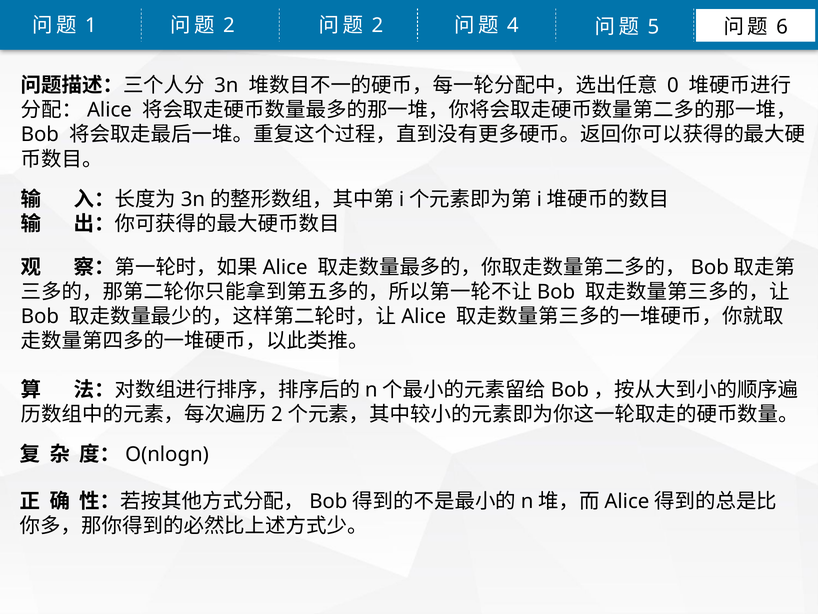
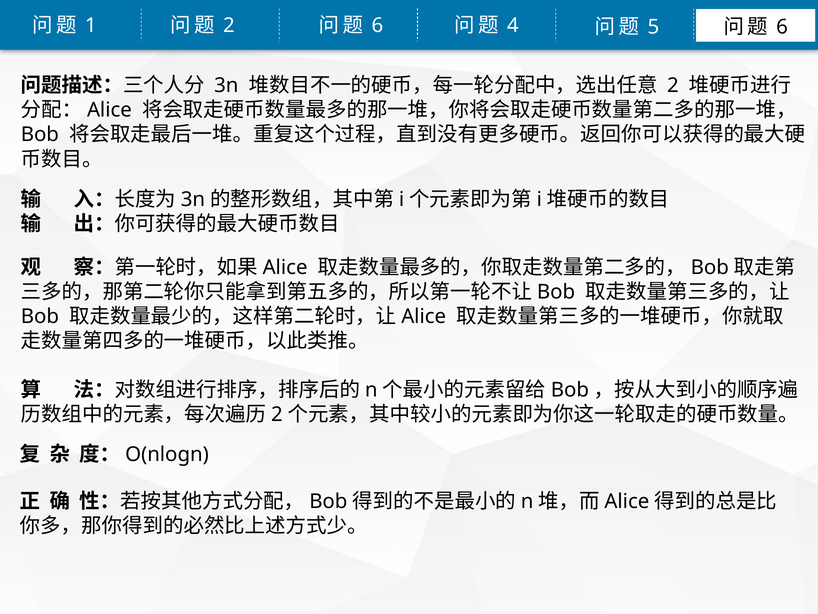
2 at (377, 25): 2 -> 6
0 at (673, 86): 0 -> 2
